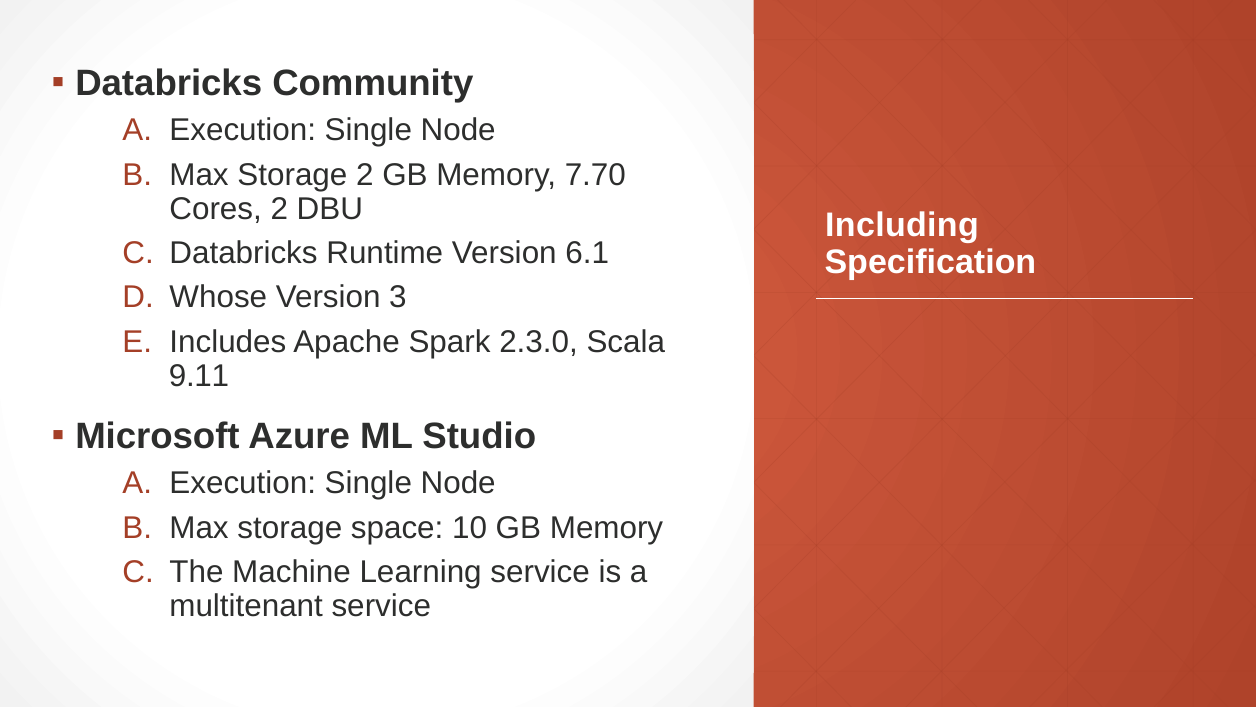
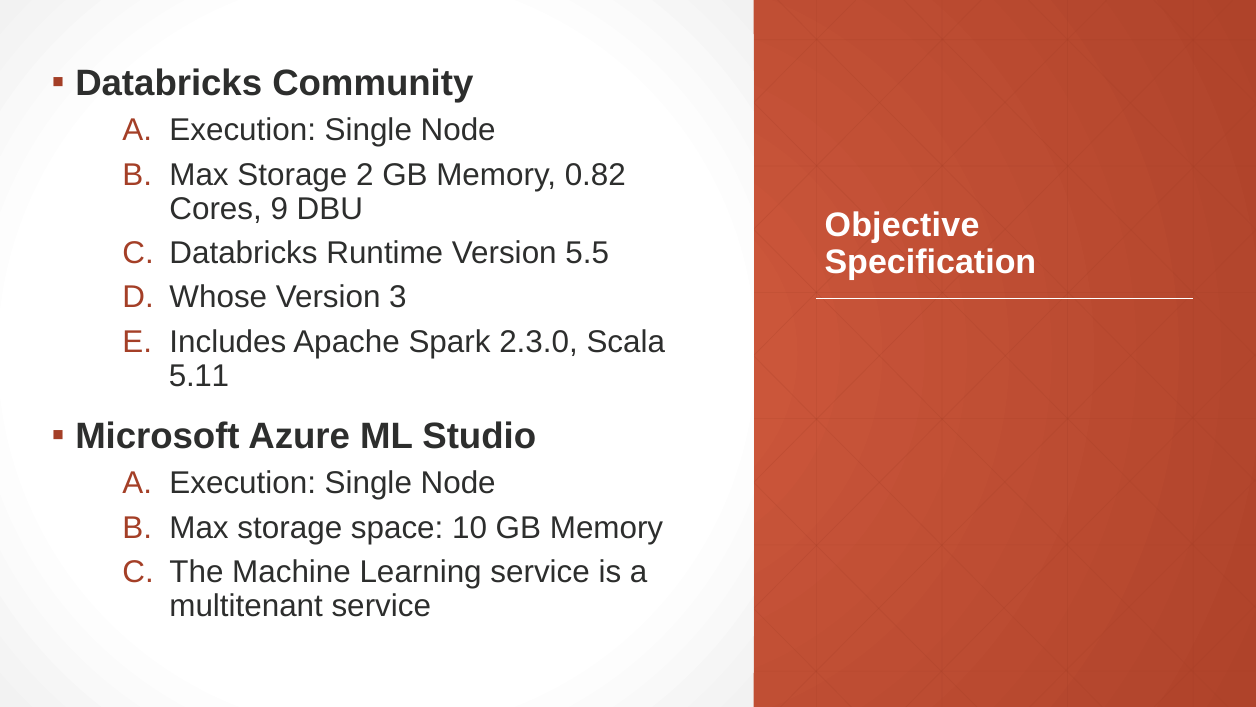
7.70: 7.70 -> 0.82
Cores 2: 2 -> 9
Including: Including -> Objective
6.1: 6.1 -> 5.5
9.11: 9.11 -> 5.11
